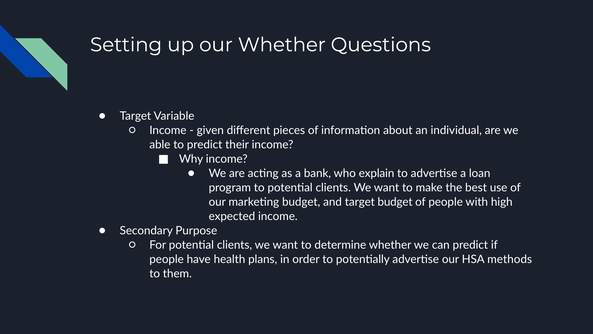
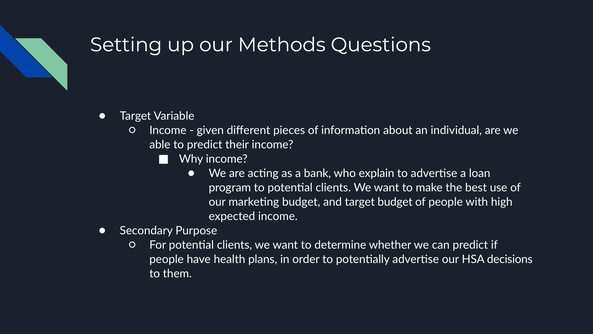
our Whether: Whether -> Methods
methods: methods -> decisions
